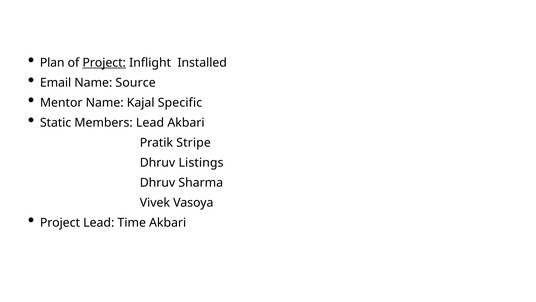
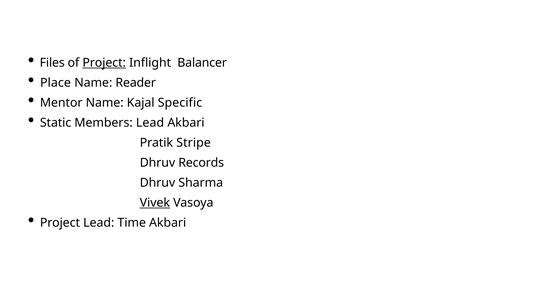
Plan: Plan -> Files
Installed: Installed -> Balancer
Email: Email -> Place
Source: Source -> Reader
Listings: Listings -> Records
Vivek underline: none -> present
